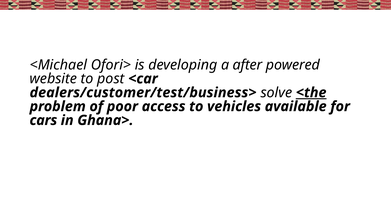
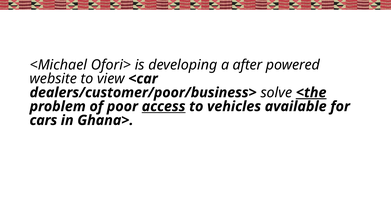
post: post -> view
dealers/customer/test/business>: dealers/customer/test/business> -> dealers/customer/poor/business>
access underline: none -> present
